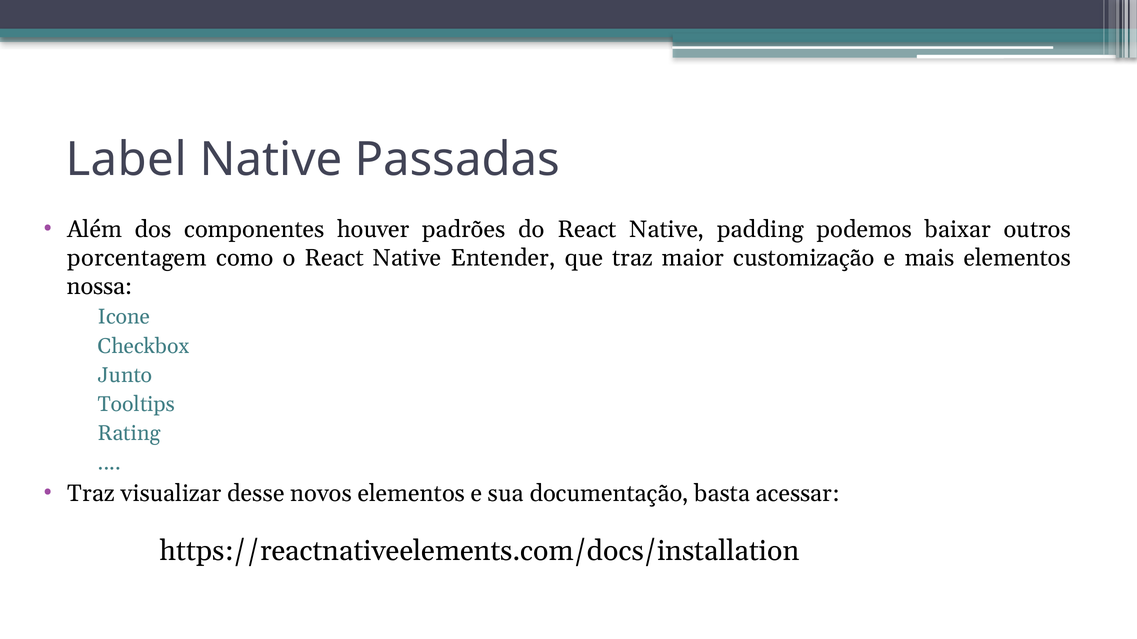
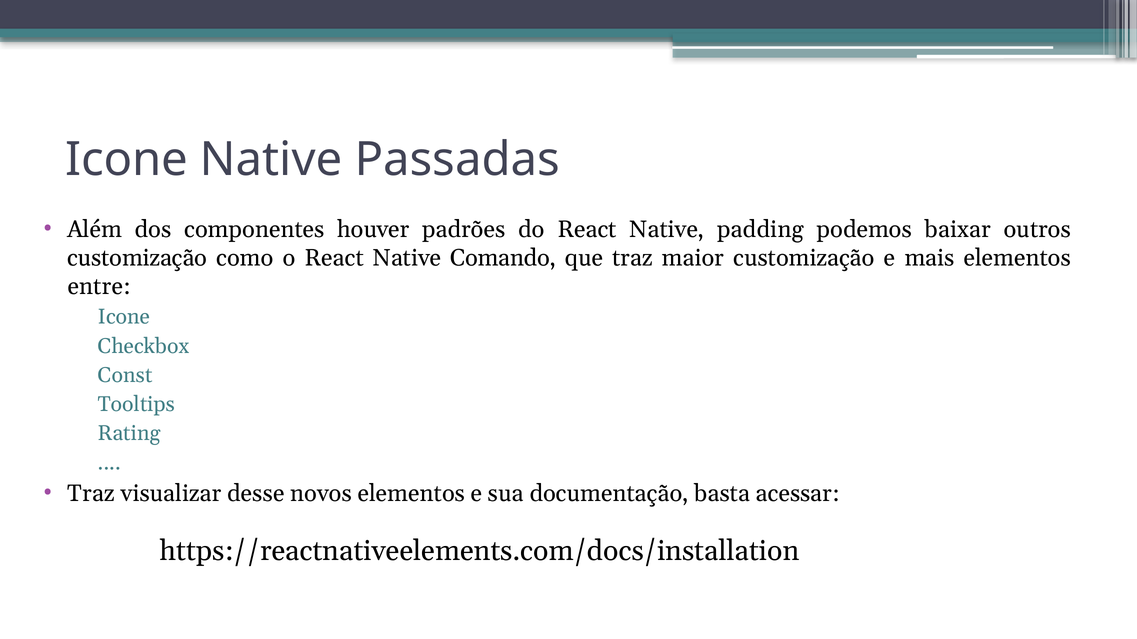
Label at (126, 160): Label -> Icone
porcentagem at (137, 258): porcentagem -> customização
Entender: Entender -> Comando
nossa: nossa -> entre
Junto: Junto -> Const
